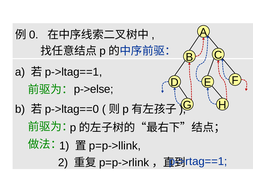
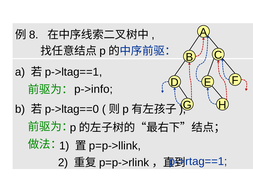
0: 0 -> 8
p->else: p->else -> p->info
